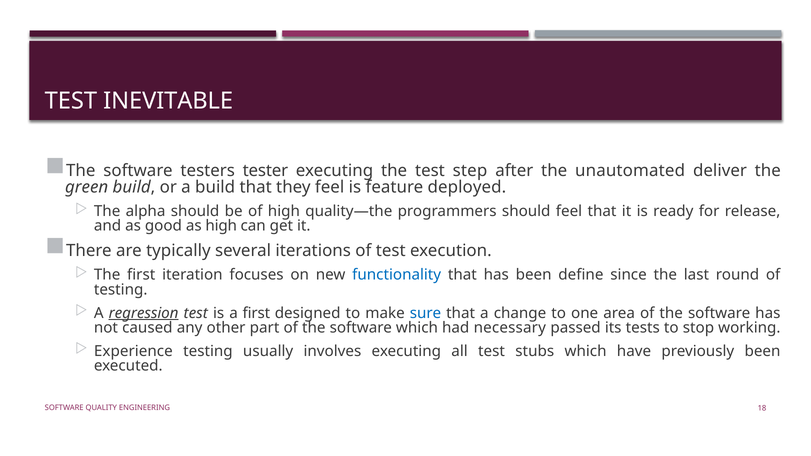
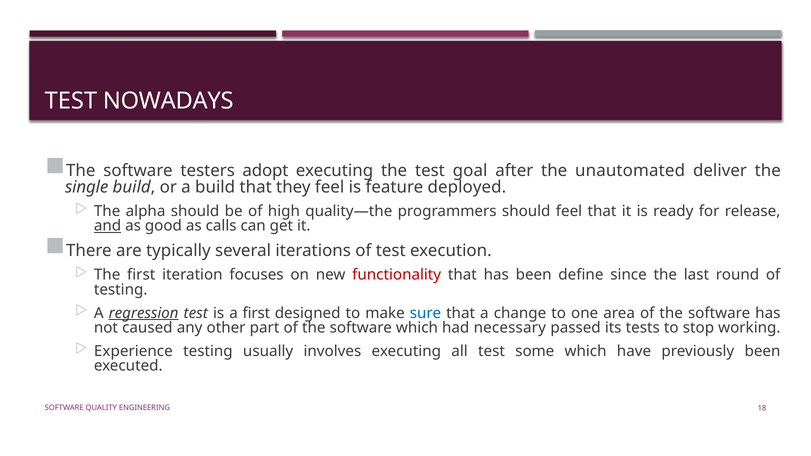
INEVITABLE: INEVITABLE -> NOWADAYS
tester: tester -> adopt
step: step -> goal
green: green -> single
and underline: none -> present
as high: high -> calls
functionality colour: blue -> red
stubs: stubs -> some
